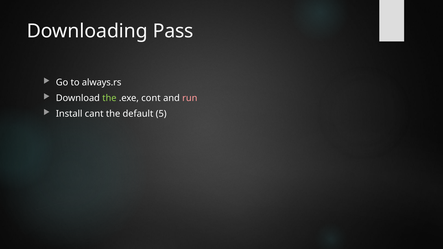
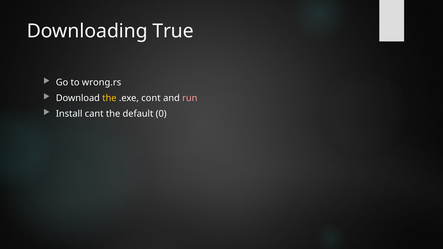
Pass: Pass -> True
always.rs: always.rs -> wrong.rs
the at (109, 98) colour: light green -> yellow
5: 5 -> 0
